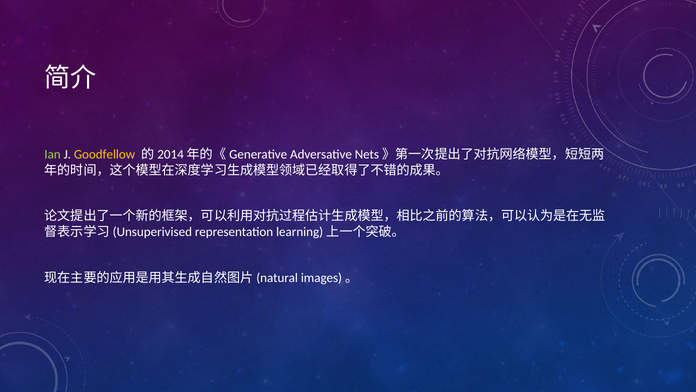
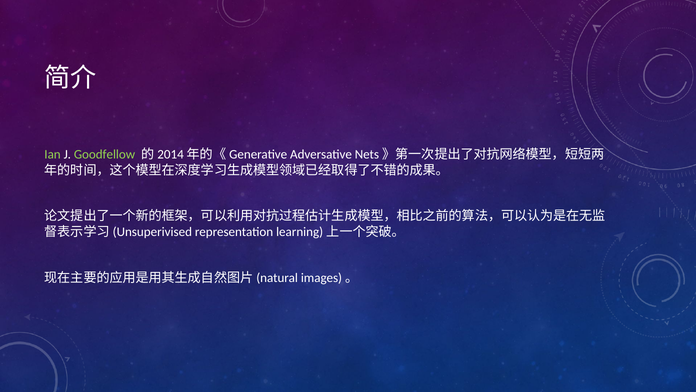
Goodfellow colour: yellow -> light green
